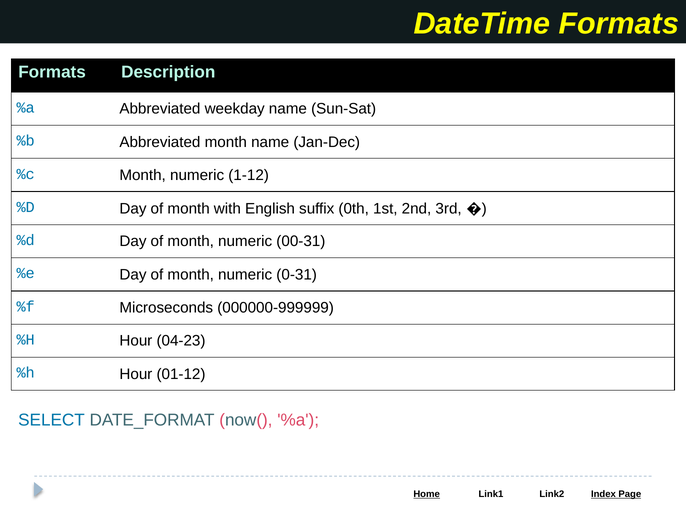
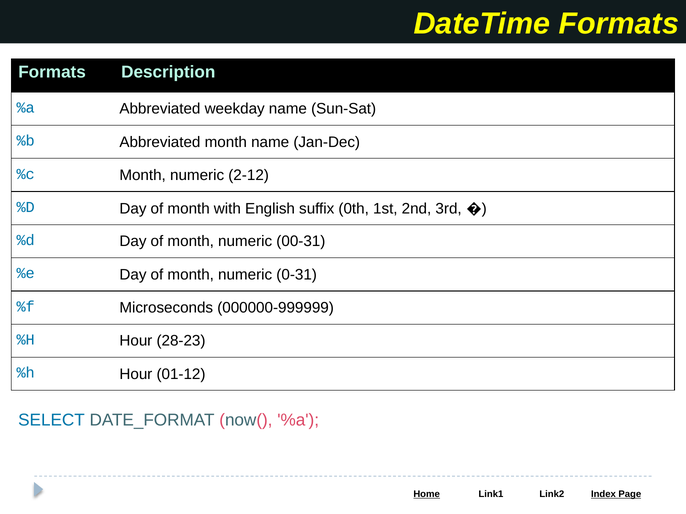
1-12: 1-12 -> 2-12
04-23: 04-23 -> 28-23
